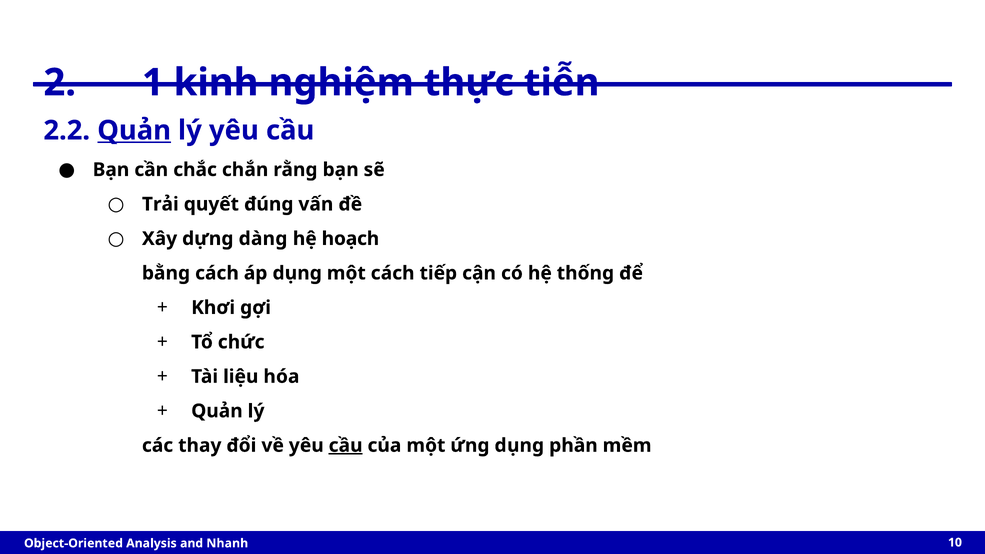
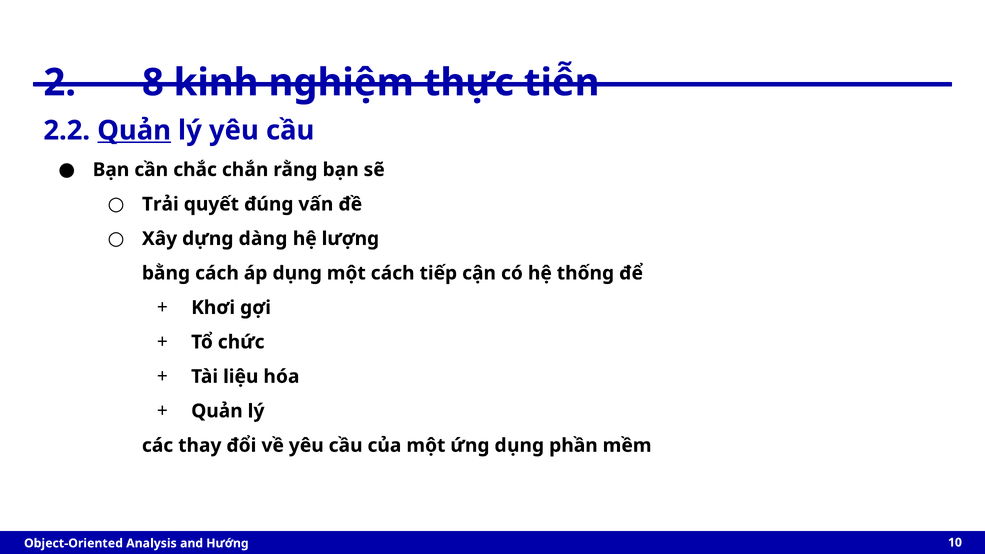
1: 1 -> 8
hoạch: hoạch -> lượng
cầu at (346, 446) underline: present -> none
Nhanh: Nhanh -> Hướng
